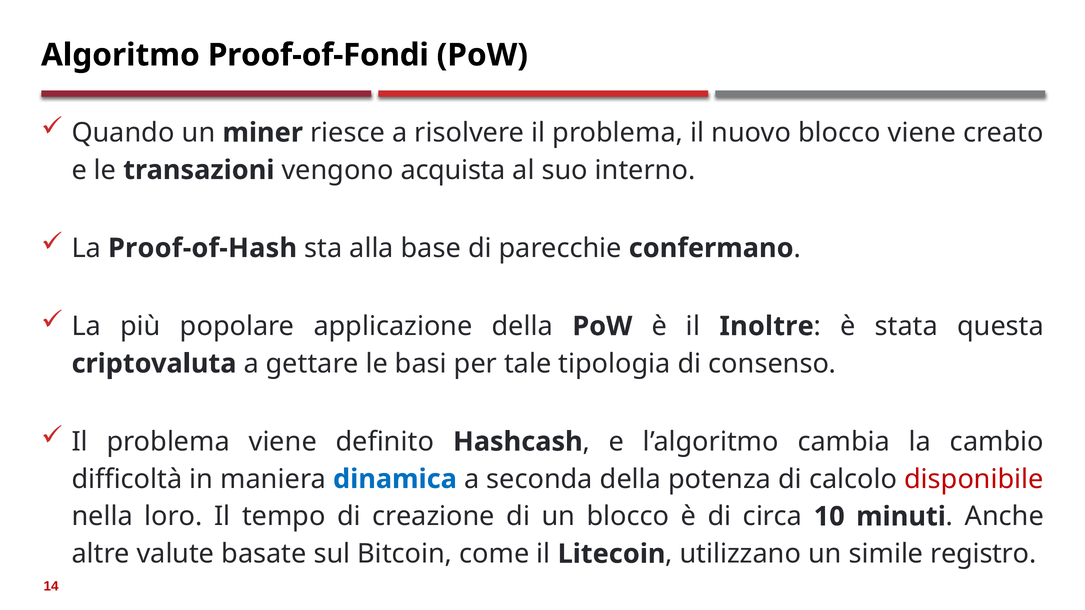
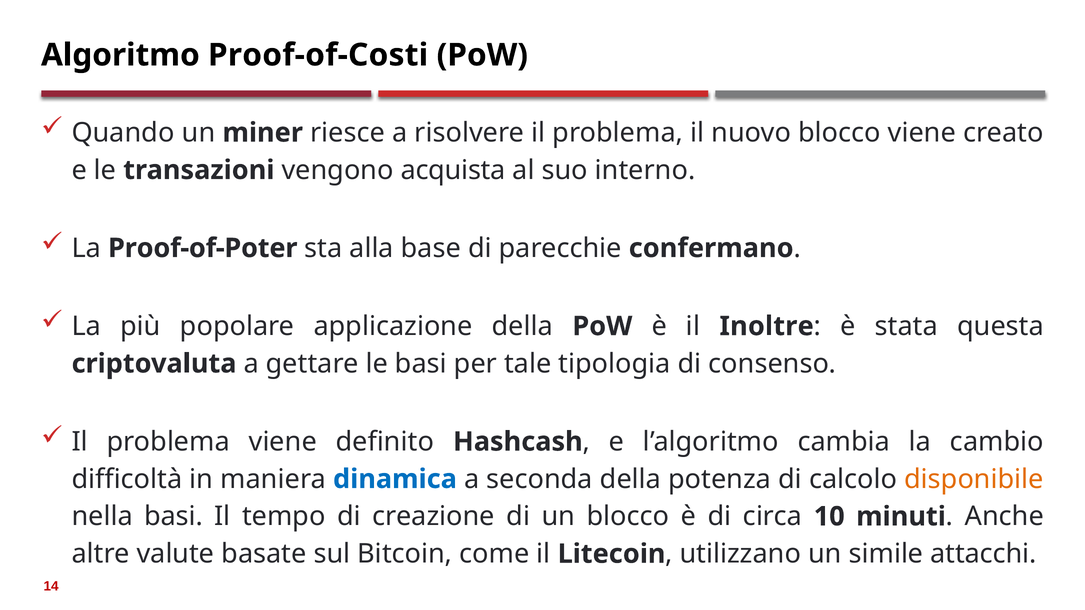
Proof-of-Fondi: Proof-of-Fondi -> Proof-of-Costi
Proof-of-Hash: Proof-of-Hash -> Proof-of-Poter
disponibile colour: red -> orange
nella loro: loro -> basi
registro: registro -> attacchi
